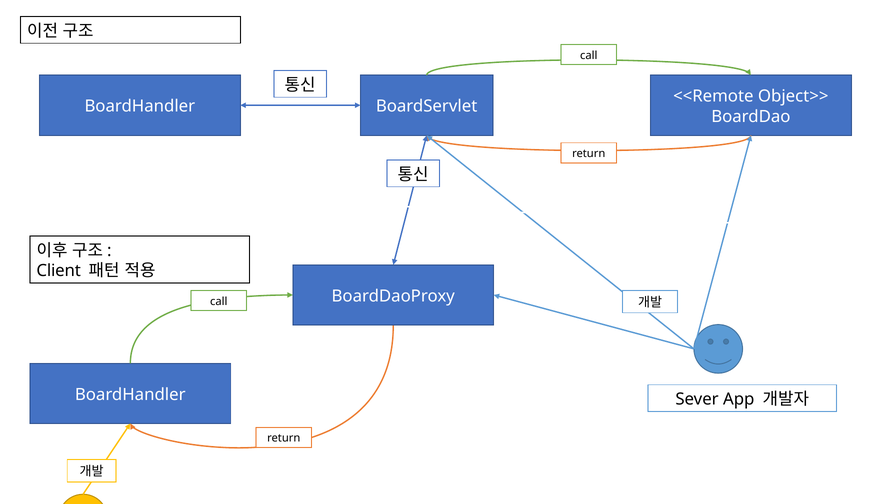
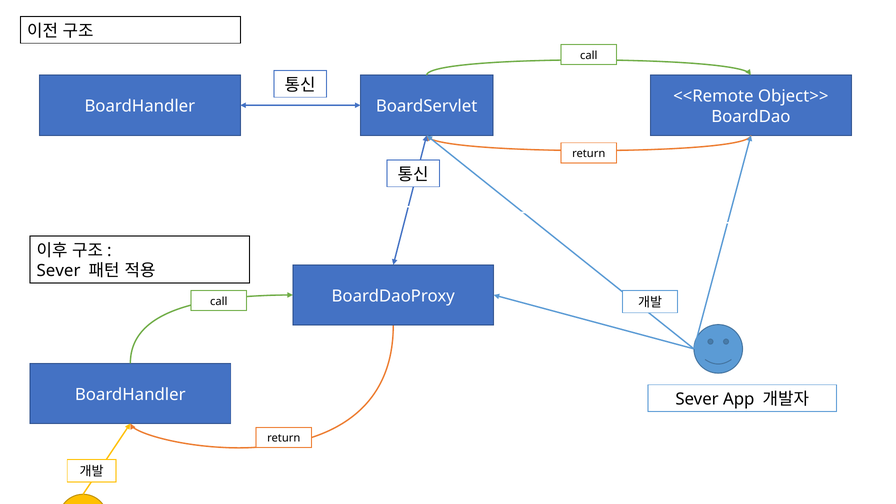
Client at (59, 271): Client -> Sever
